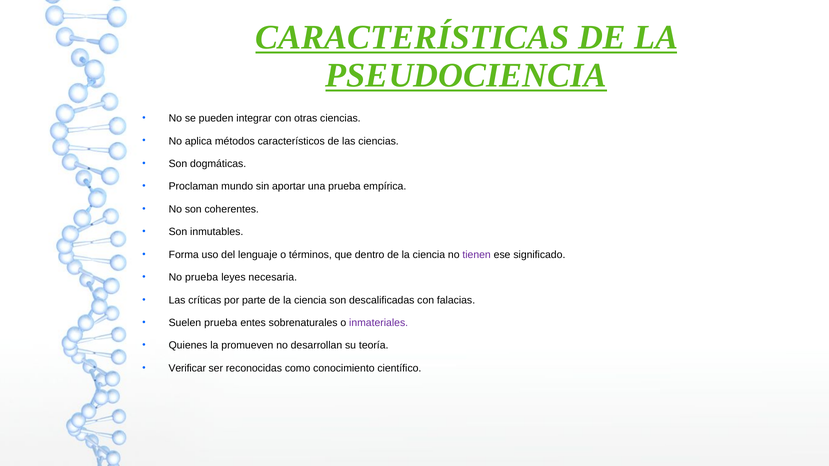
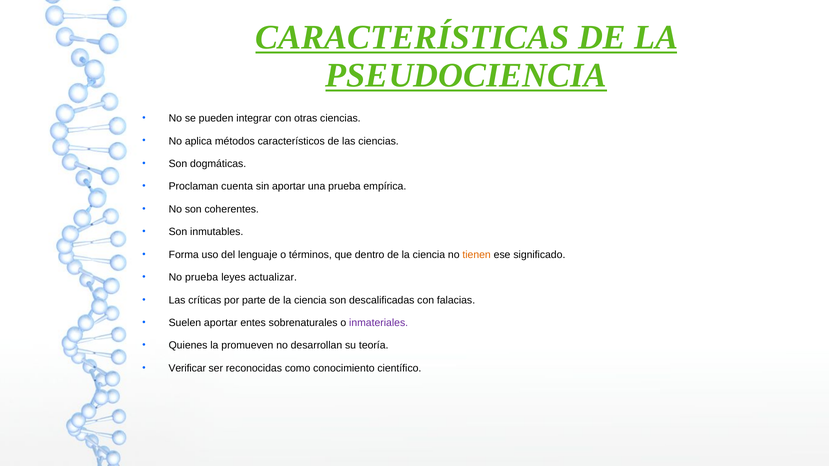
mundo: mundo -> cuenta
tienen colour: purple -> orange
necesaria: necesaria -> actualizar
Suelen prueba: prueba -> aportar
